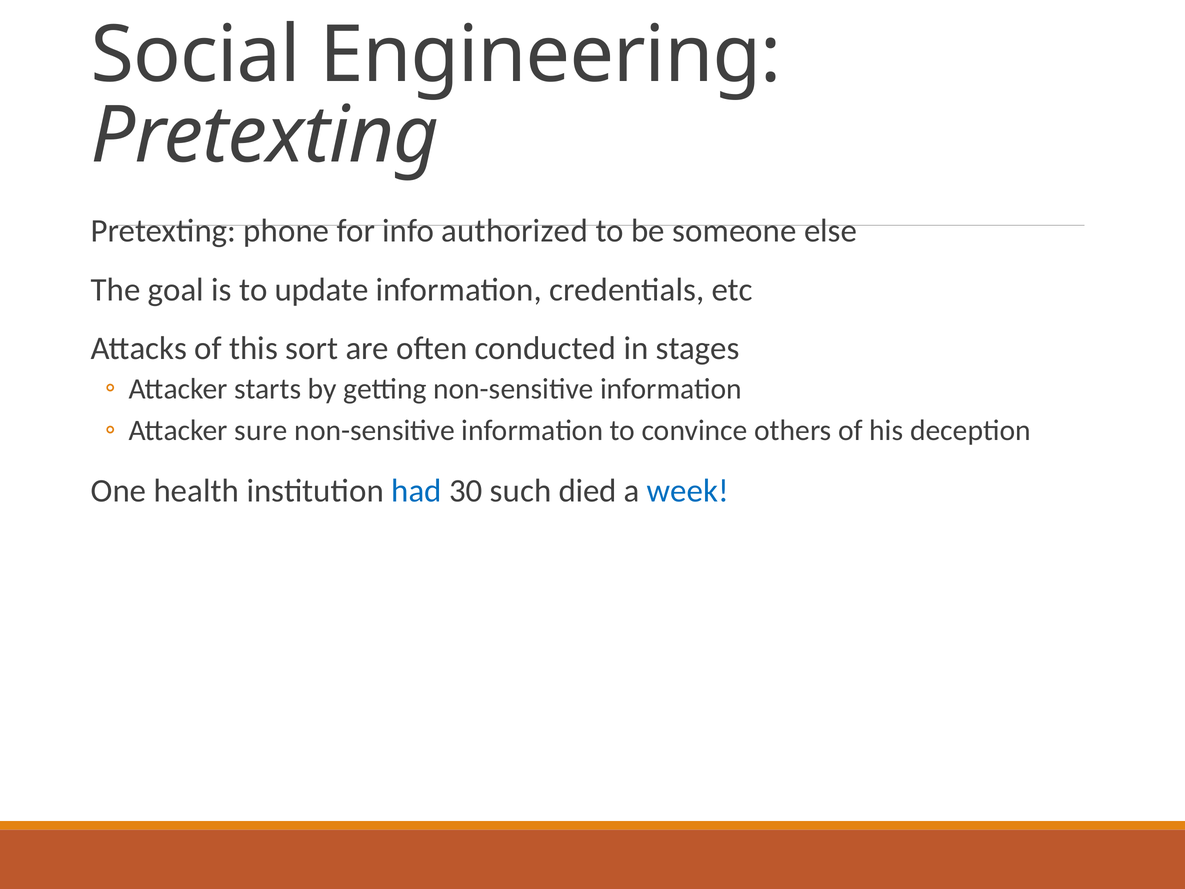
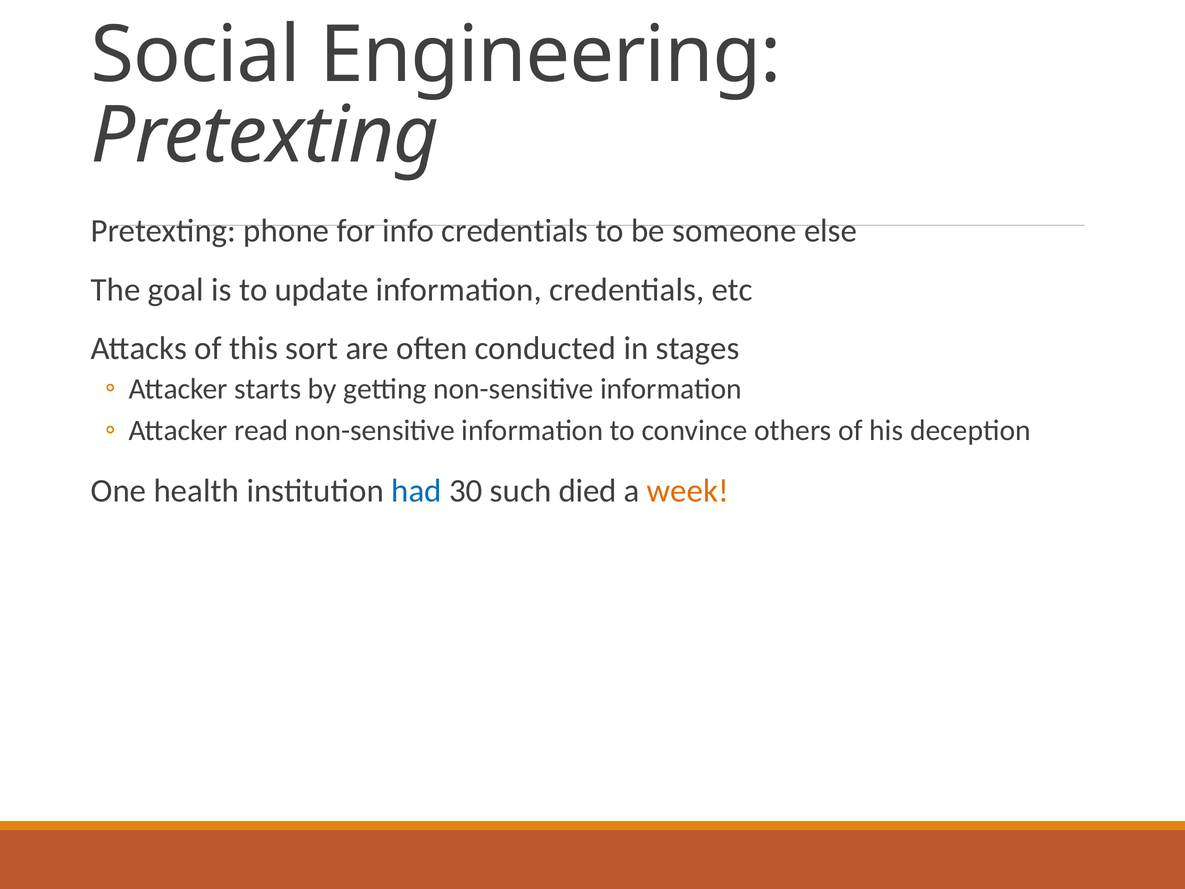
info authorized: authorized -> credentials
sure: sure -> read
week colour: blue -> orange
